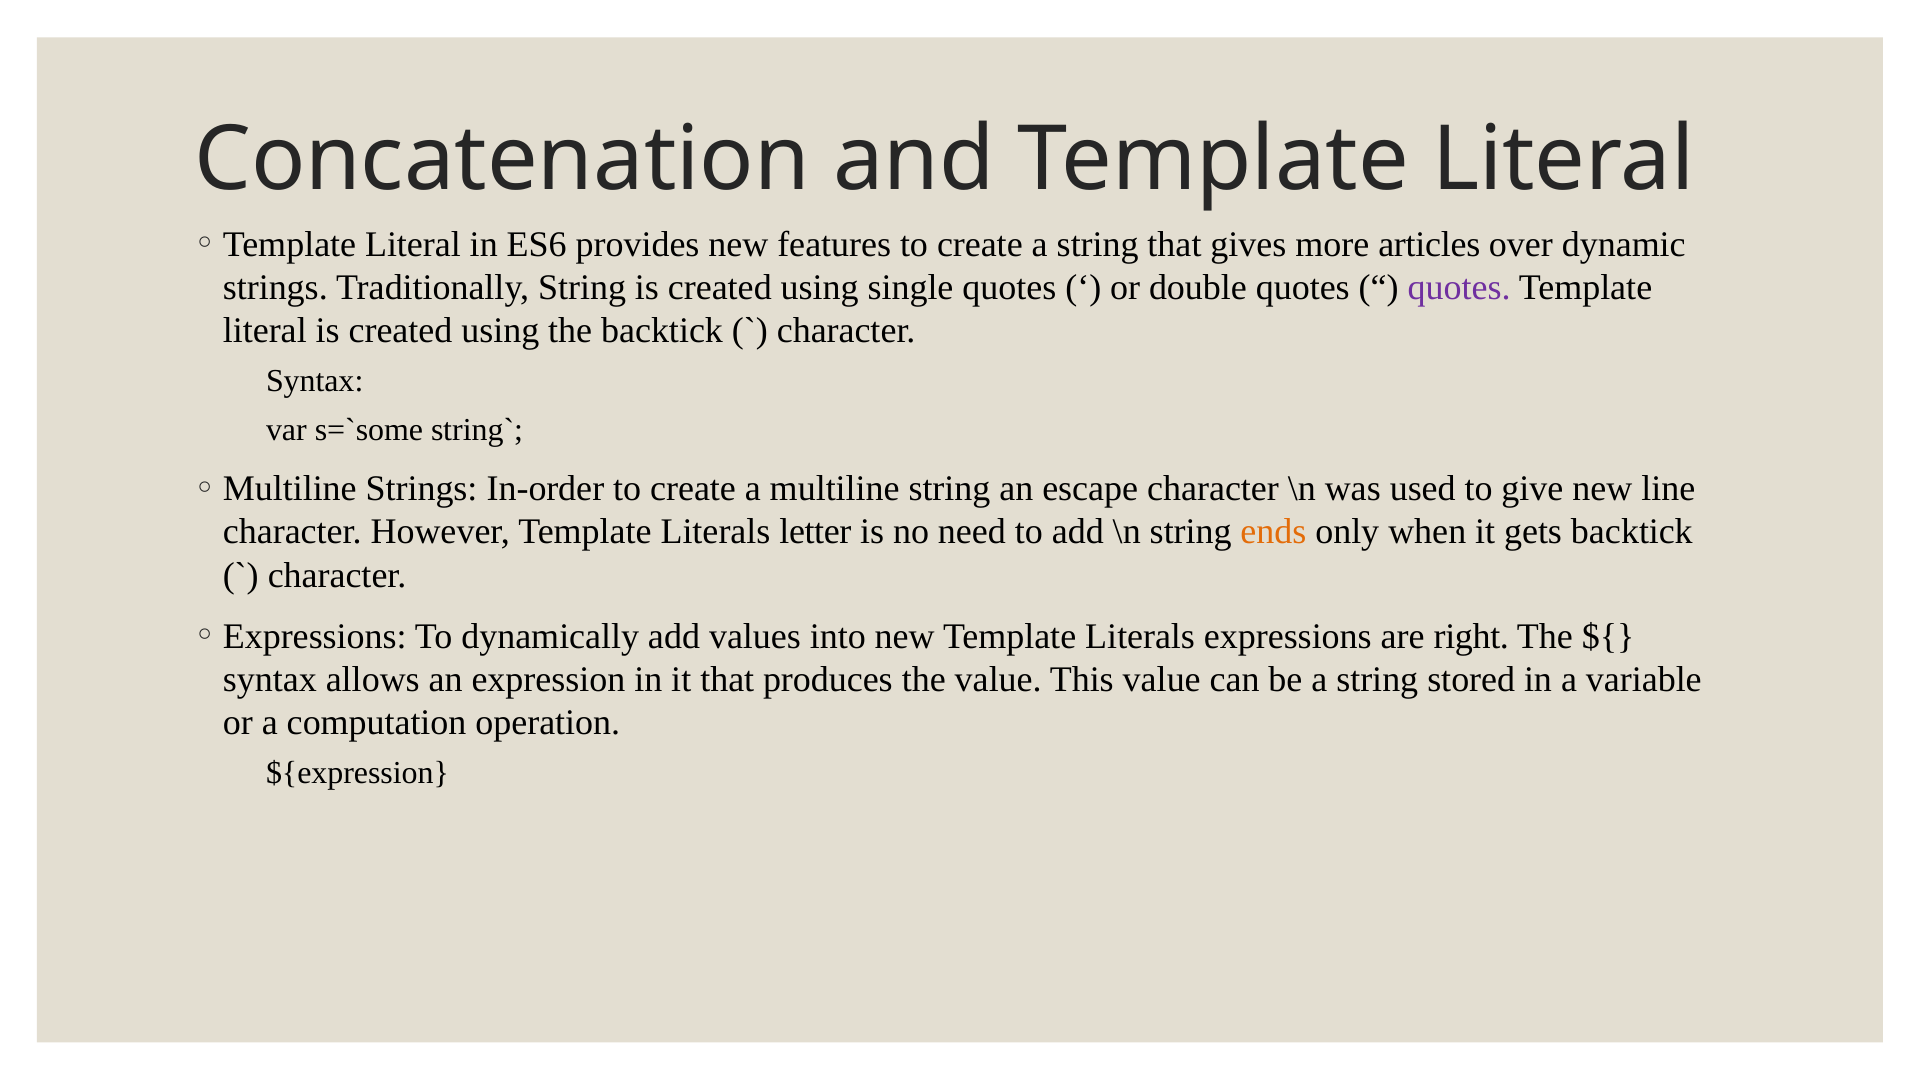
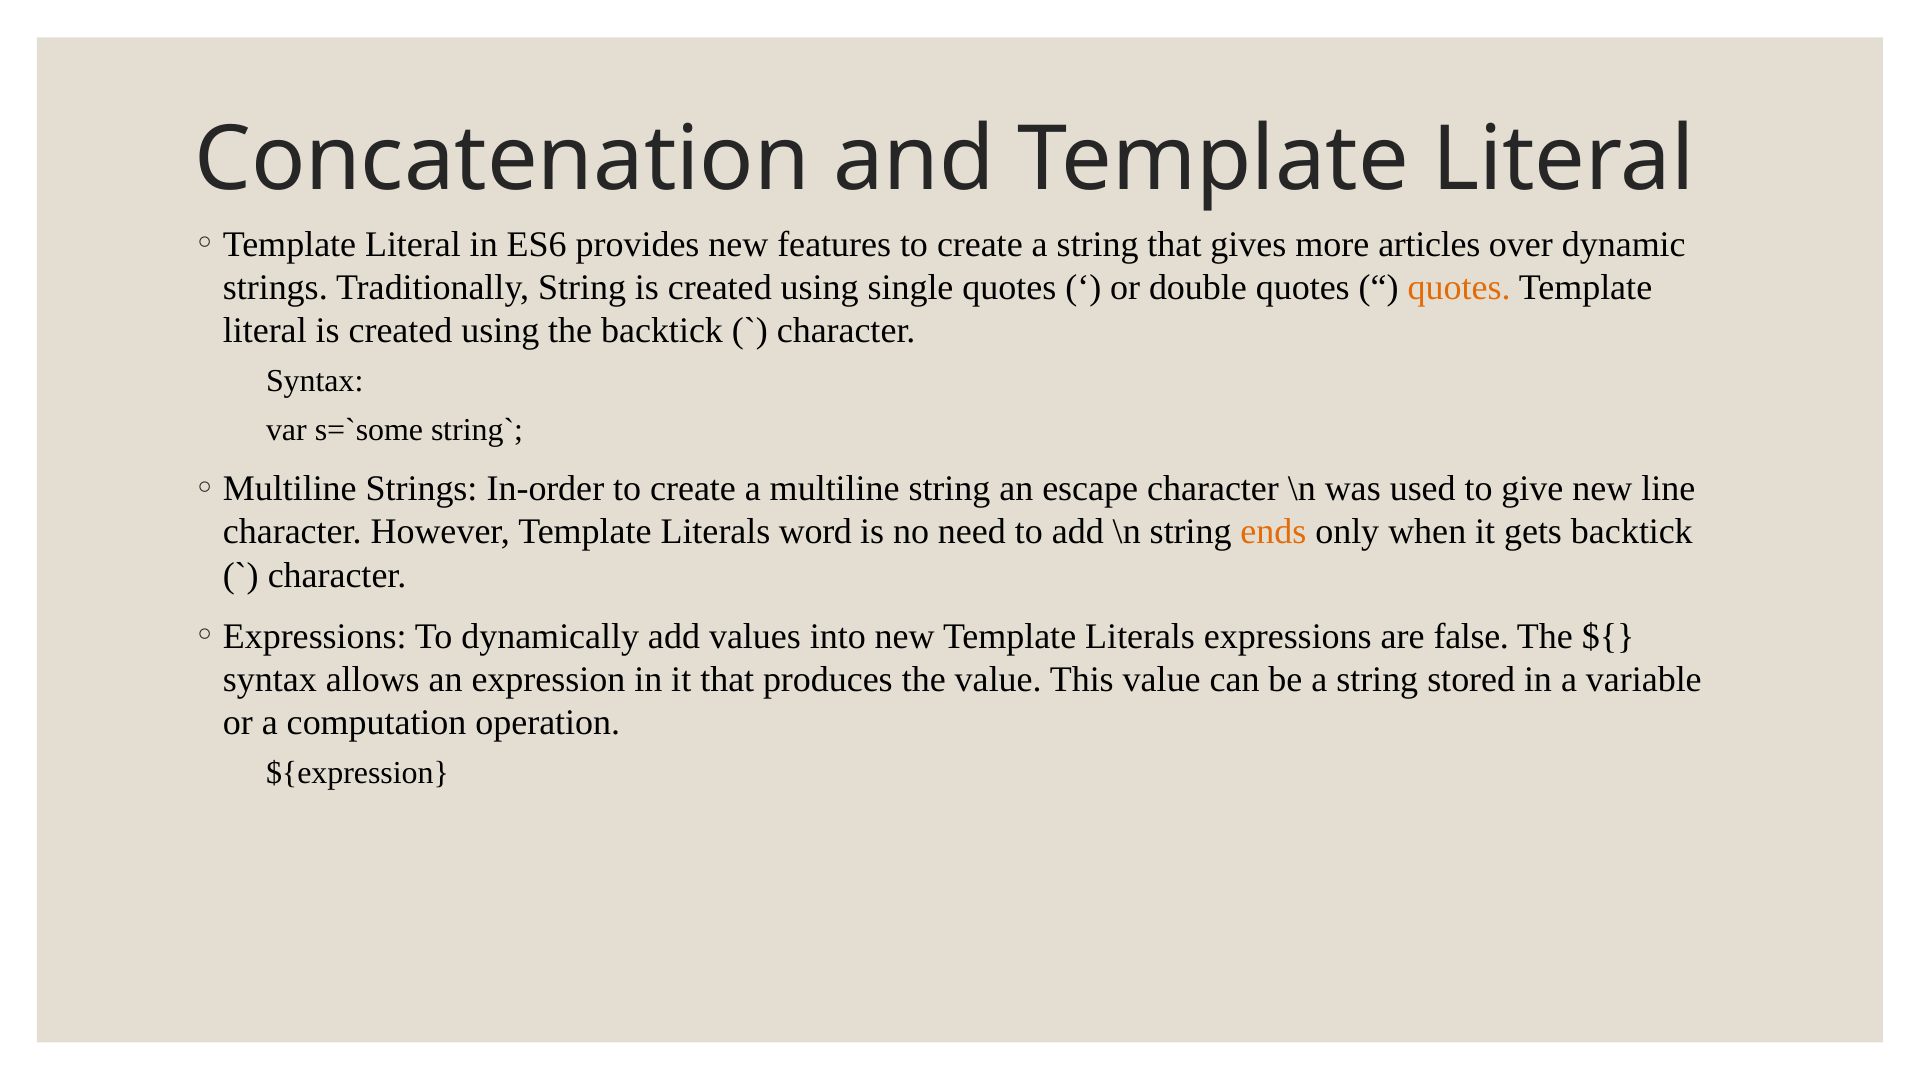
quotes at (1459, 288) colour: purple -> orange
letter: letter -> word
right: right -> false
